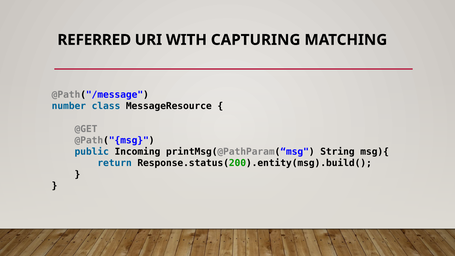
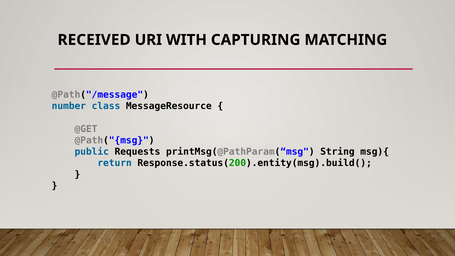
REFERRED: REFERRED -> RECEIVED
Incoming: Incoming -> Requests
